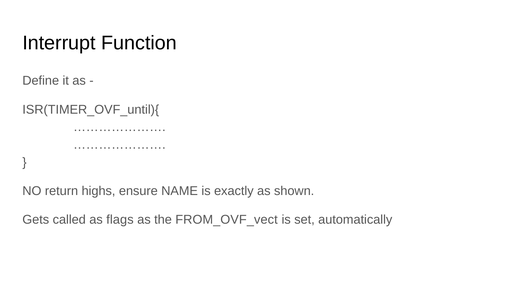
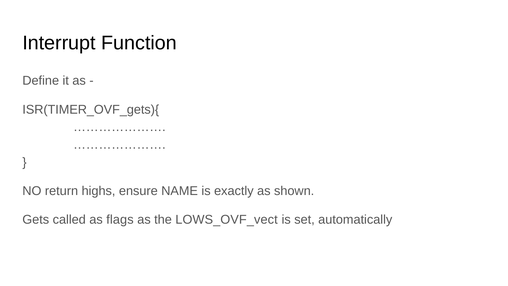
ISR(TIMER_OVF_until){: ISR(TIMER_OVF_until){ -> ISR(TIMER_OVF_gets){
FROM_OVF_vect: FROM_OVF_vect -> LOWS_OVF_vect
